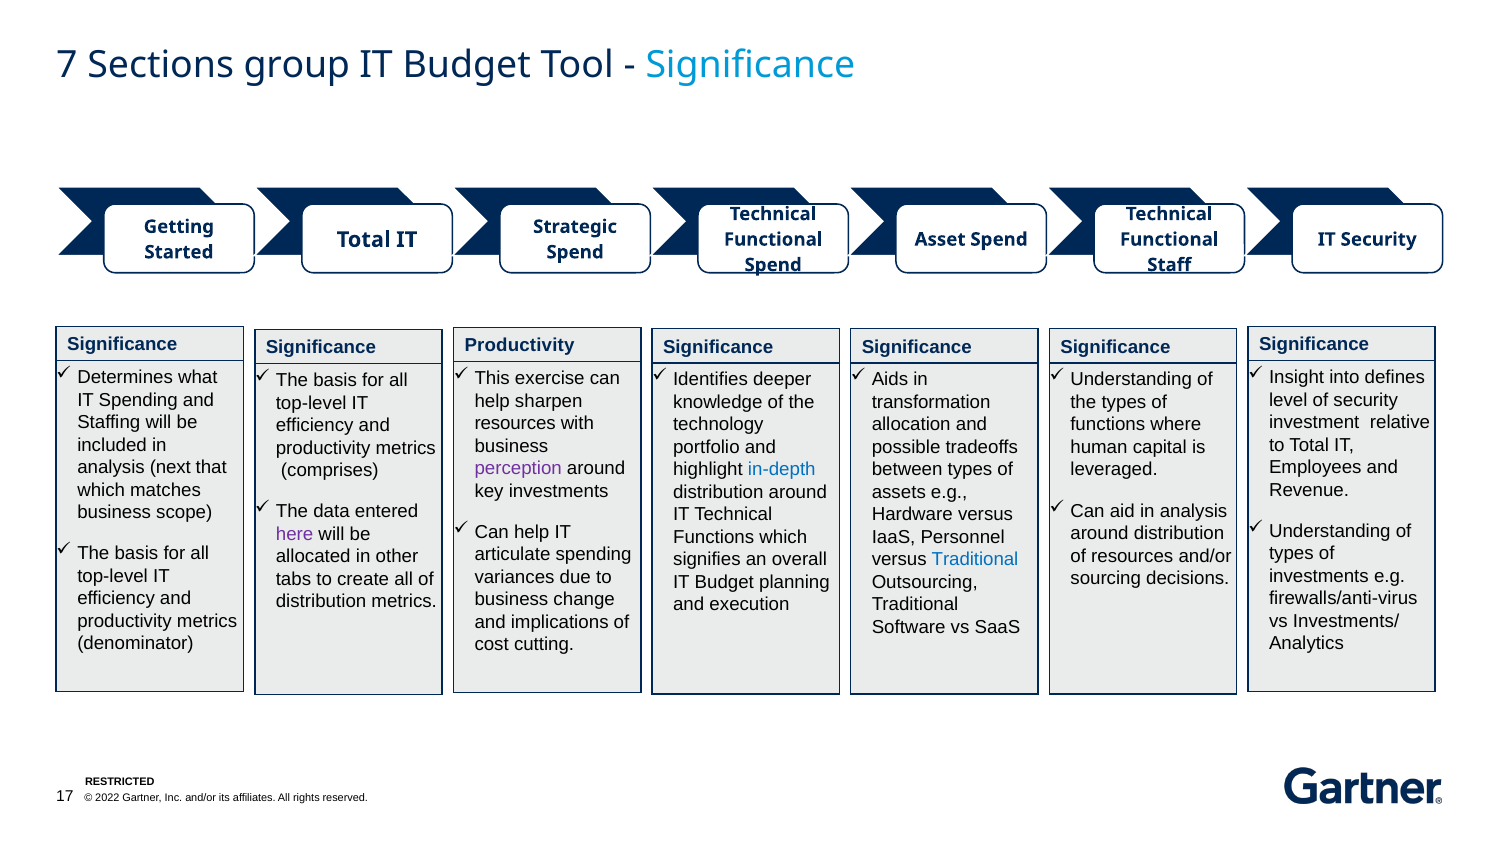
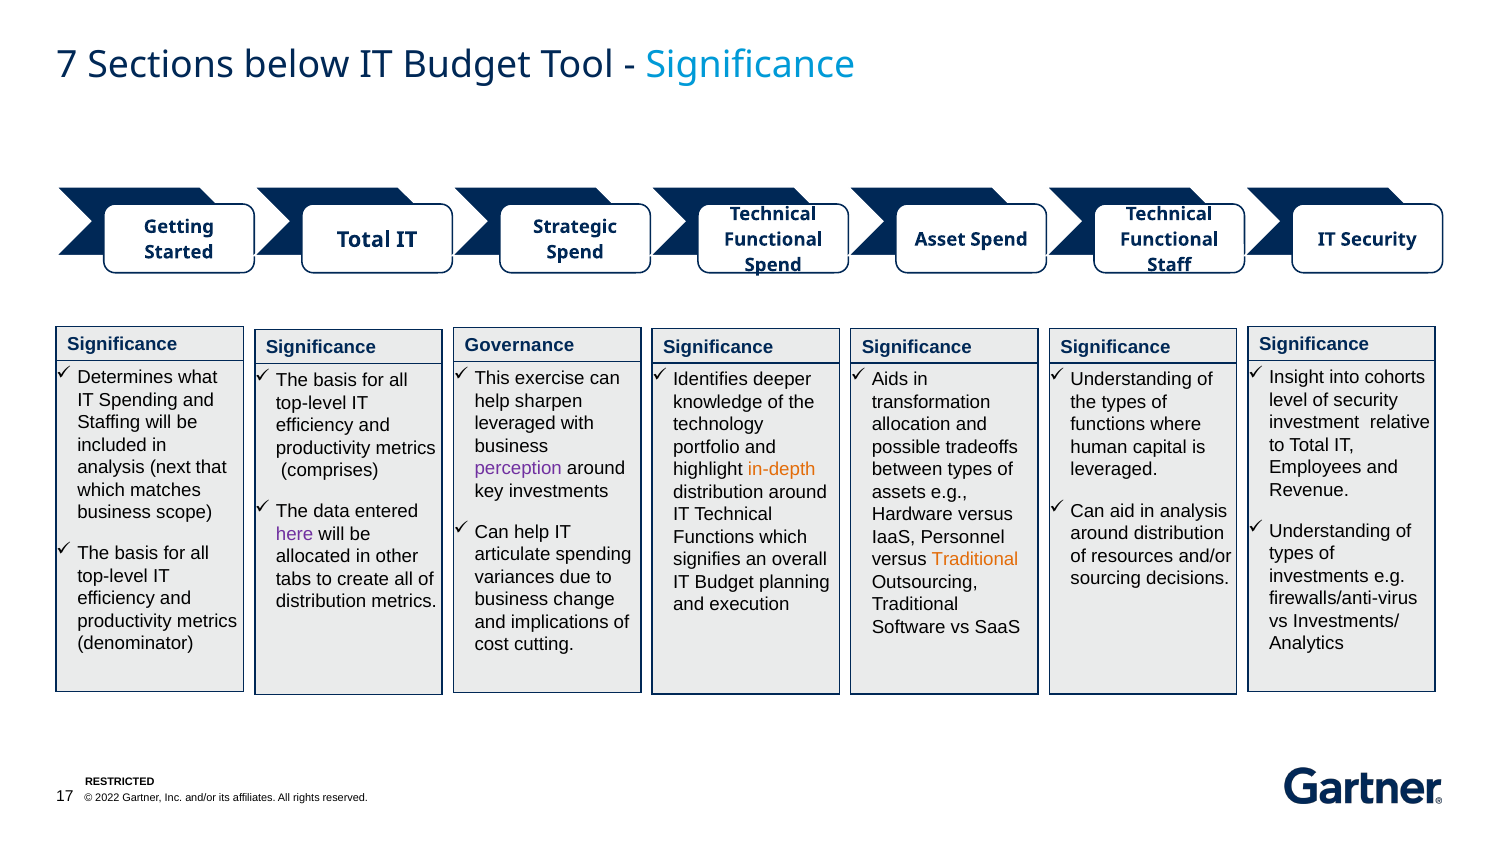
group: group -> below
Productivity at (519, 346): Productivity -> Governance
defines: defines -> cohorts
resources at (515, 424): resources -> leveraged
in-depth colour: blue -> orange
Traditional at (975, 560) colour: blue -> orange
